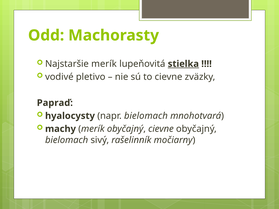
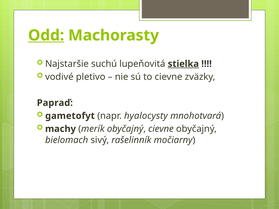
Odd underline: none -> present
Najstaršie merík: merík -> suchú
hyalocysty: hyalocysty -> gametofyt
napr bielomach: bielomach -> hyalocysty
